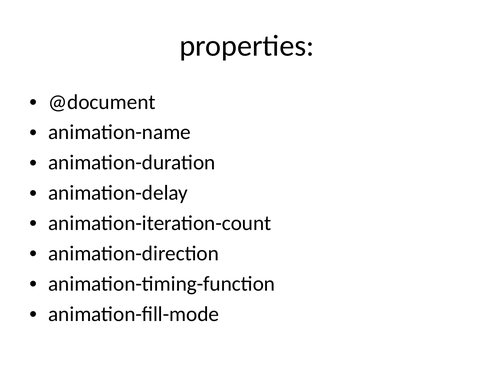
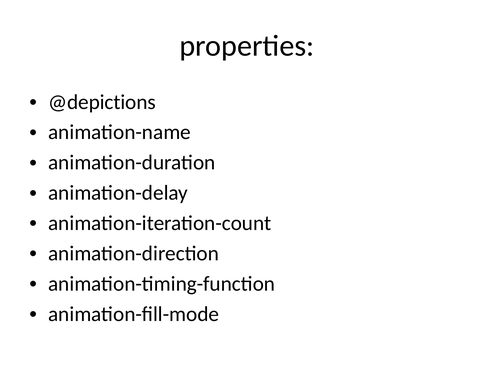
@document: @document -> @depictions
